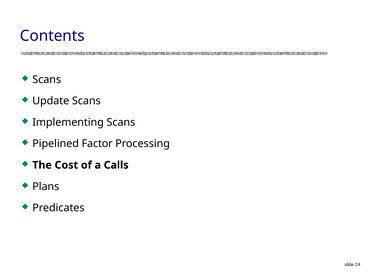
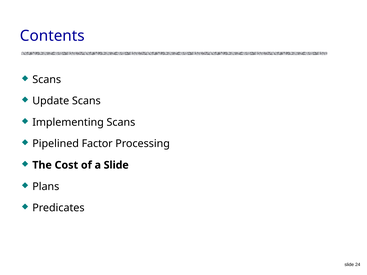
a Calls: Calls -> Slide
